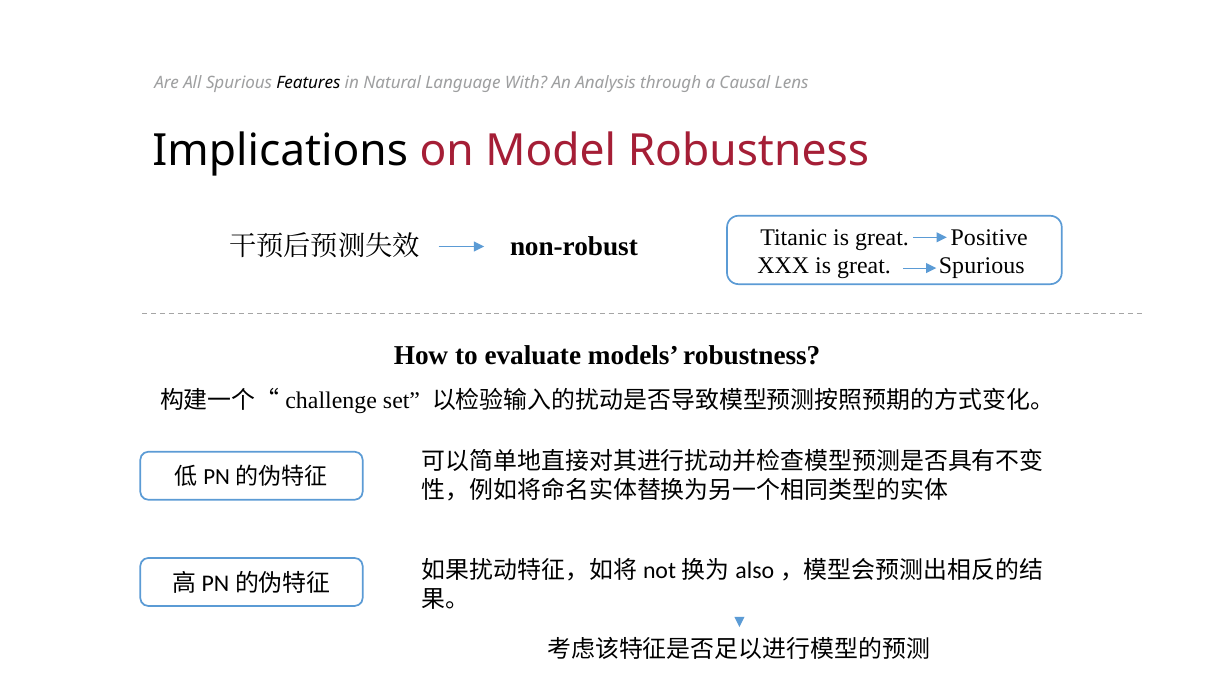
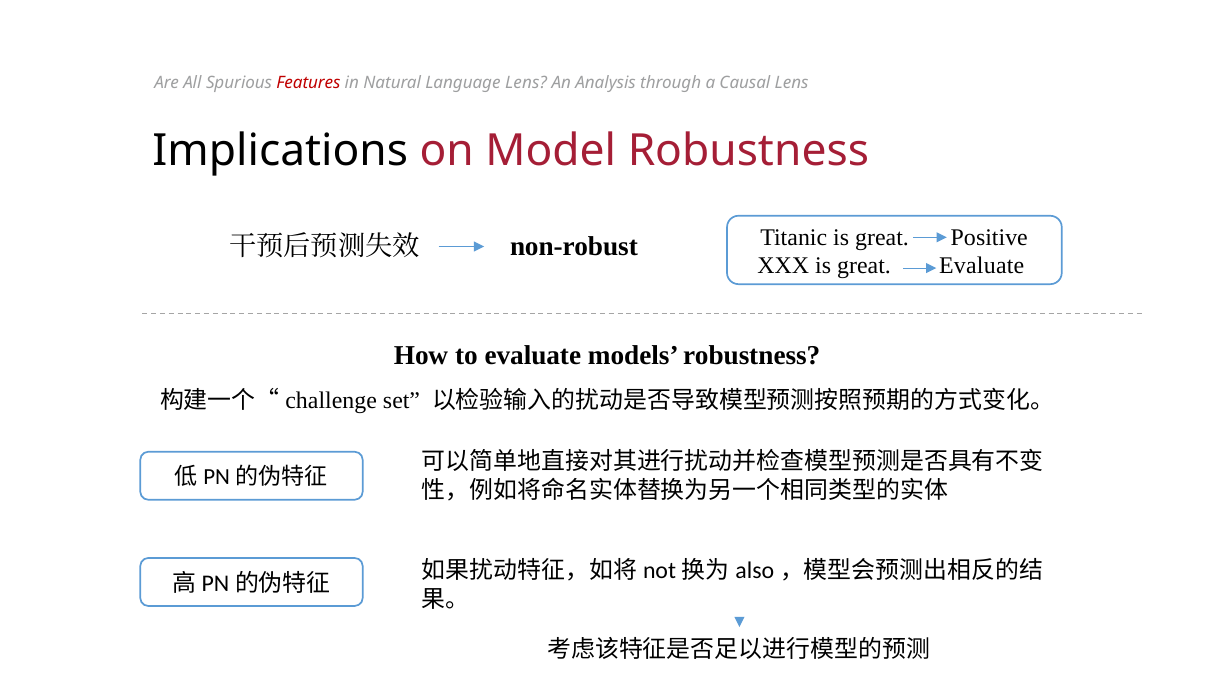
Features colour: black -> red
Language With: With -> Lens
great Spurious: Spurious -> Evaluate
